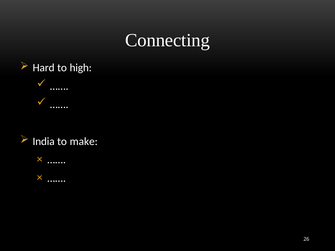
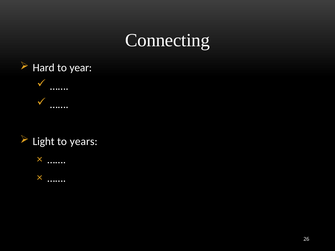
high: high -> year
India: India -> Light
make: make -> years
